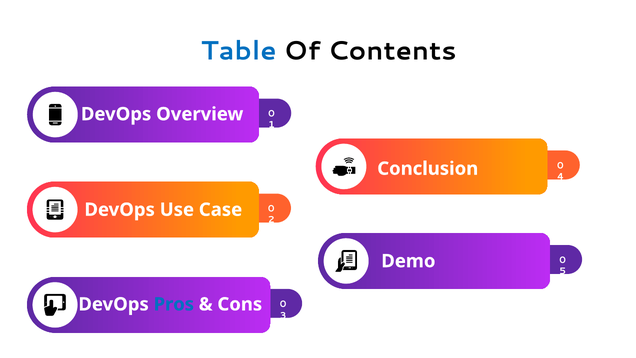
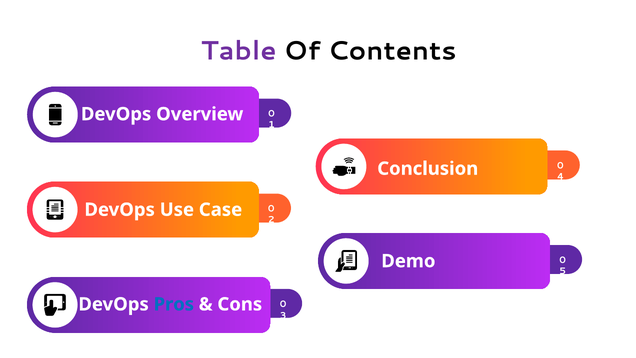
Table colour: blue -> purple
